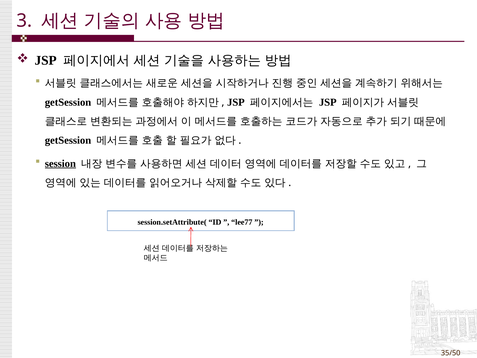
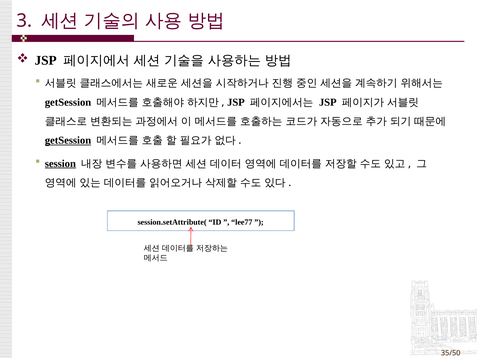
getSession at (68, 140) underline: none -> present
